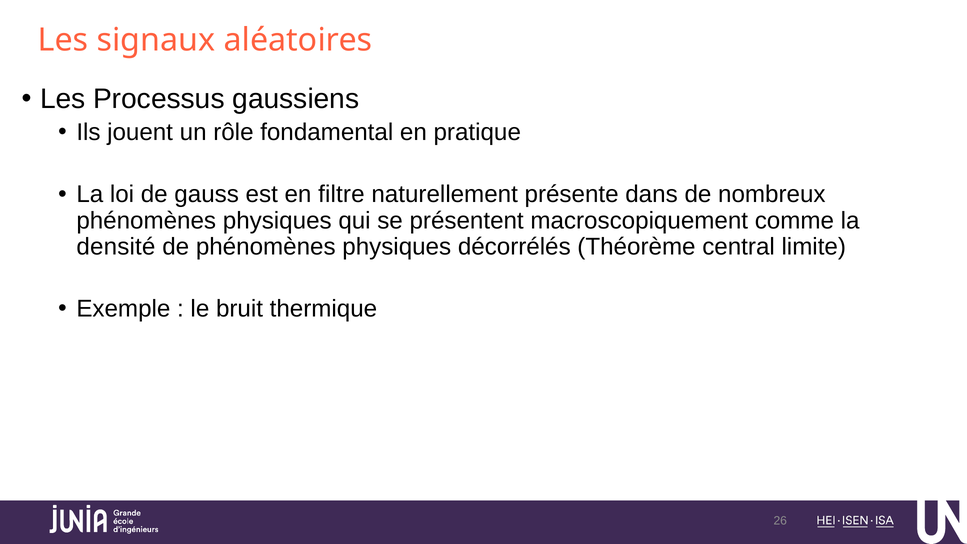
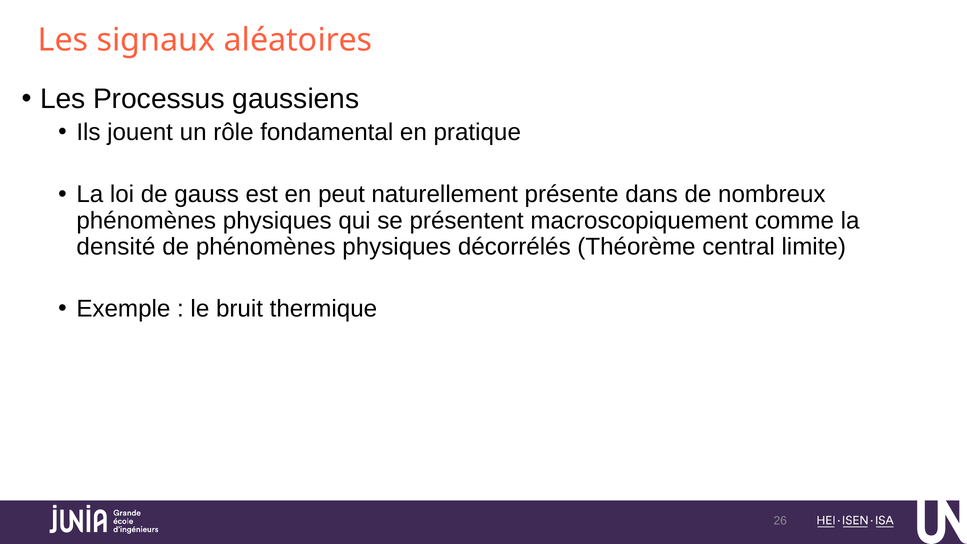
filtre: filtre -> peut
